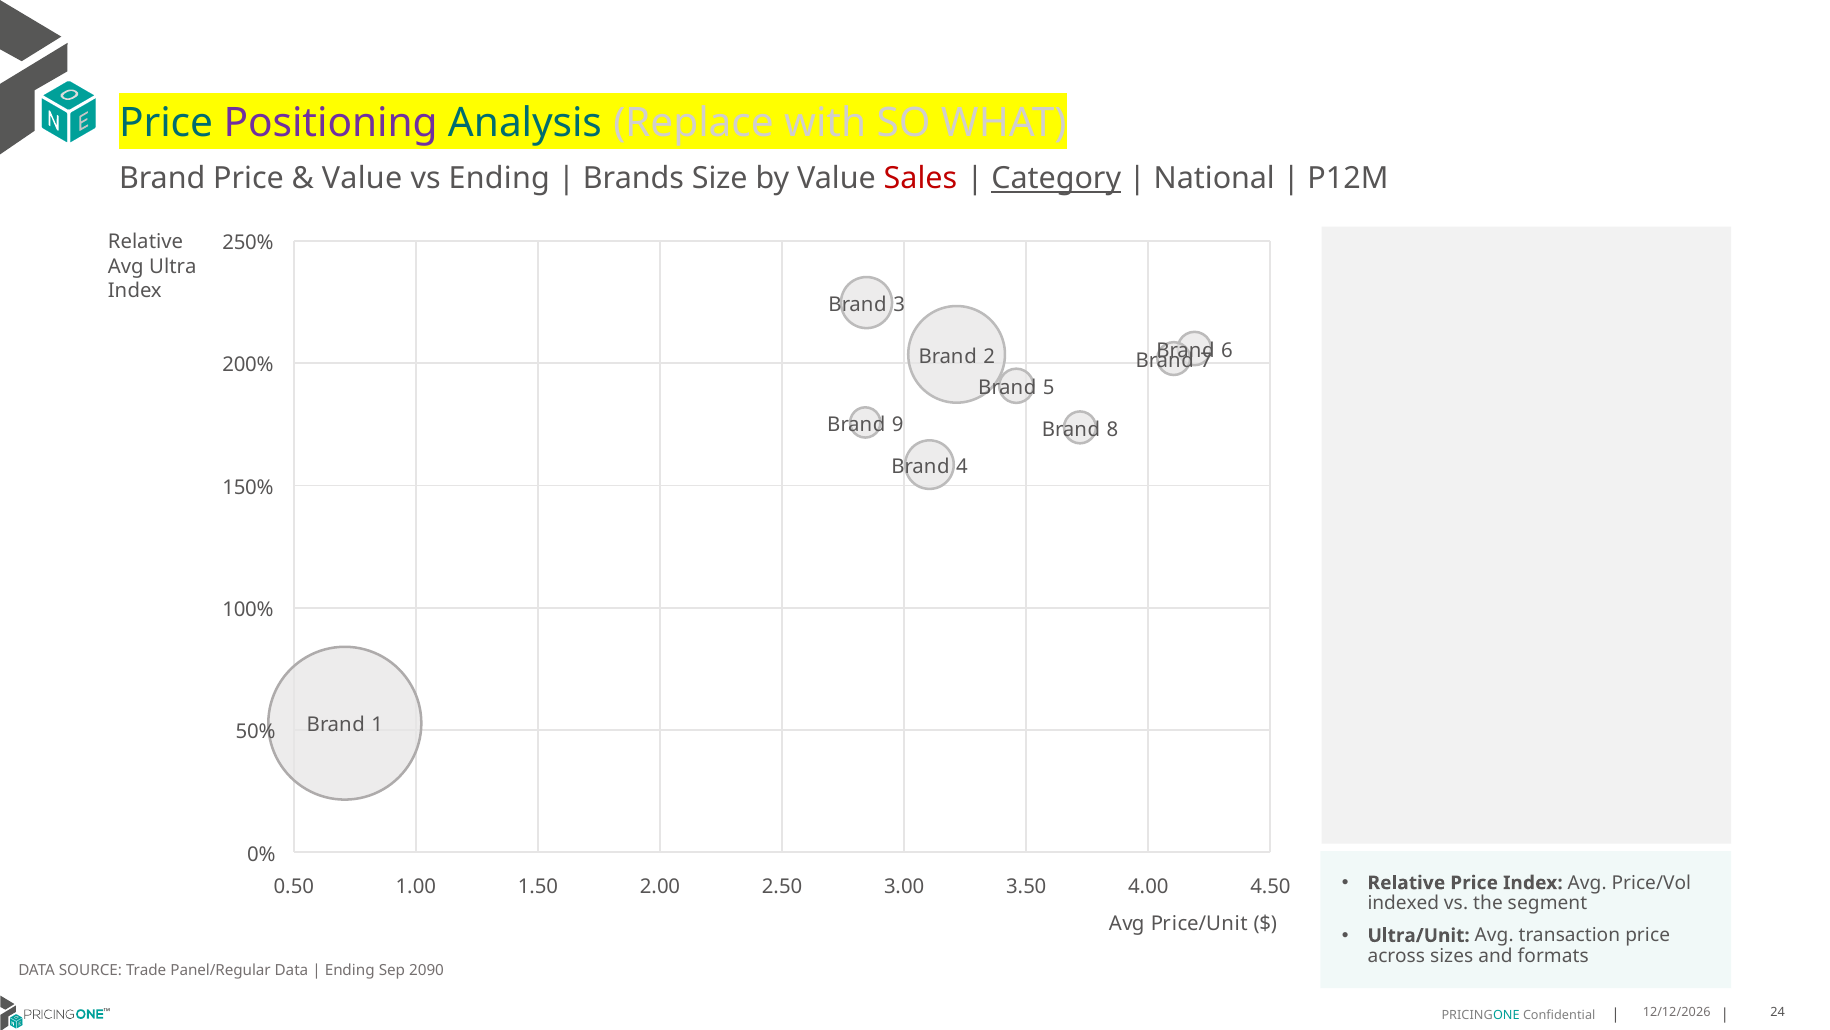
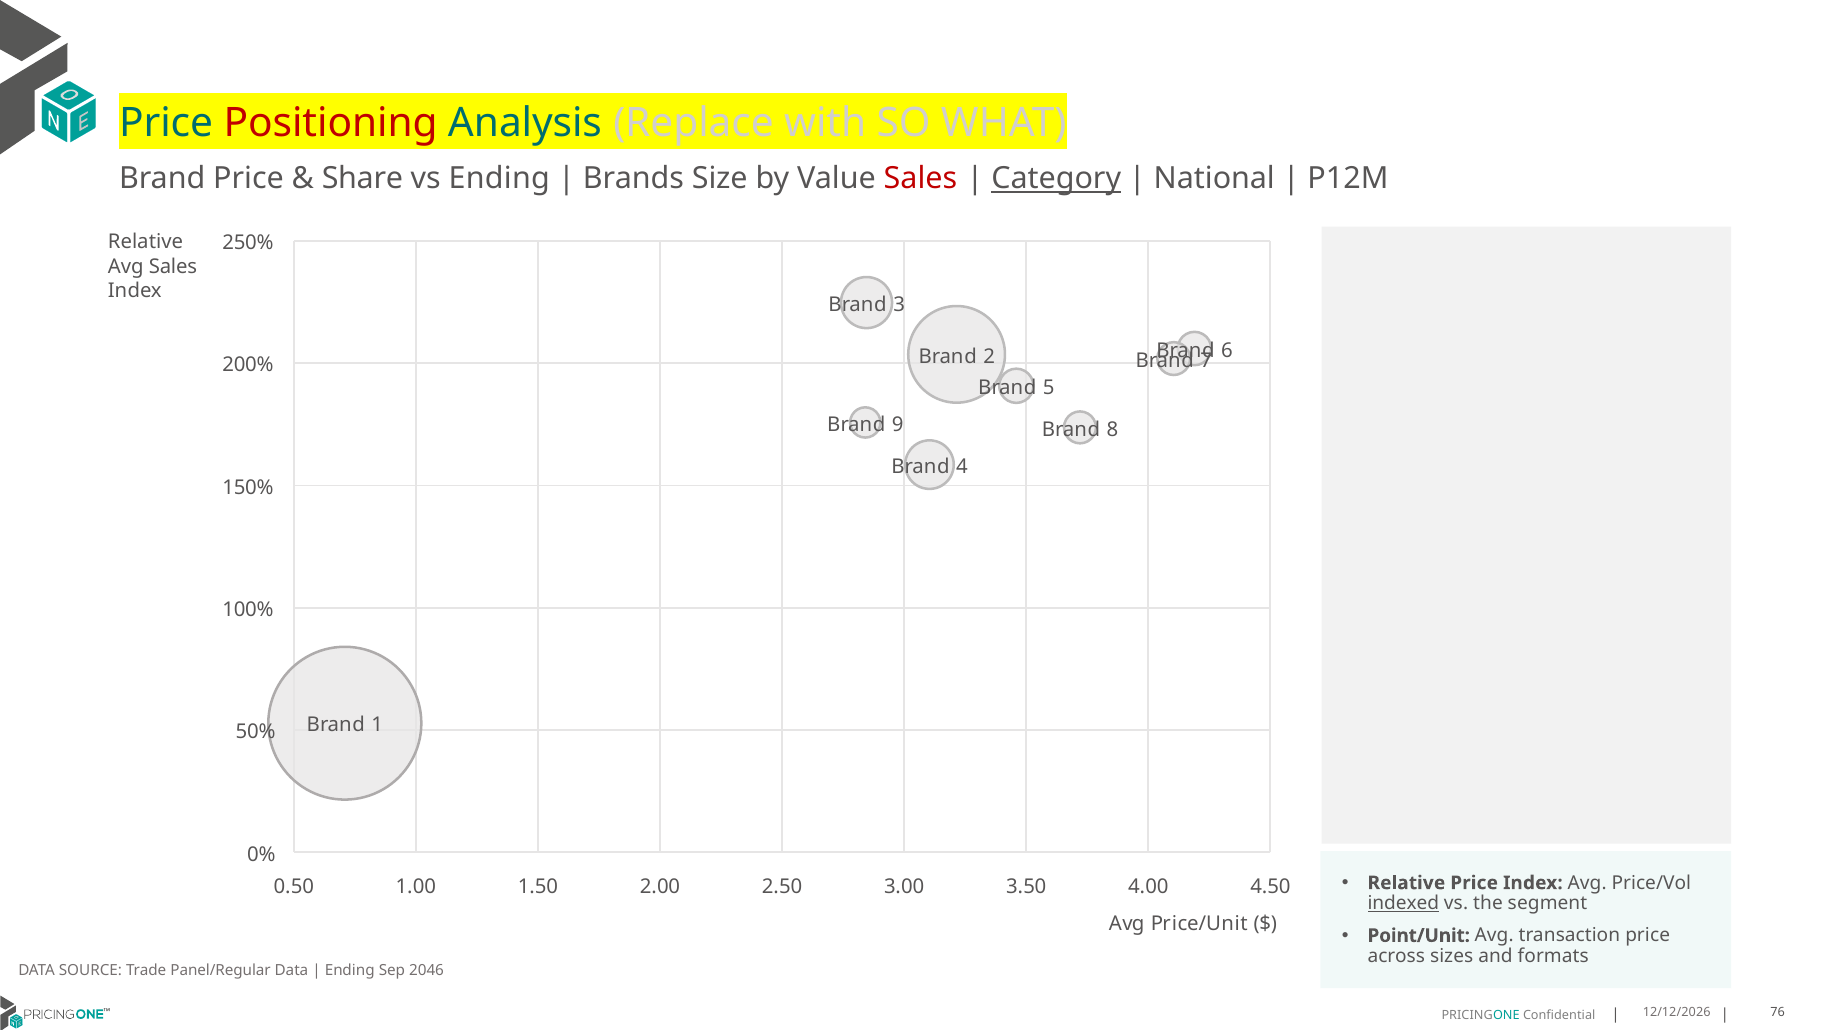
Positioning colour: purple -> red
Value at (362, 178): Value -> Share
Avg Ultra: Ultra -> Sales
indexed underline: none -> present
Ultra/Unit: Ultra/Unit -> Point/Unit
2090: 2090 -> 2046
24: 24 -> 76
